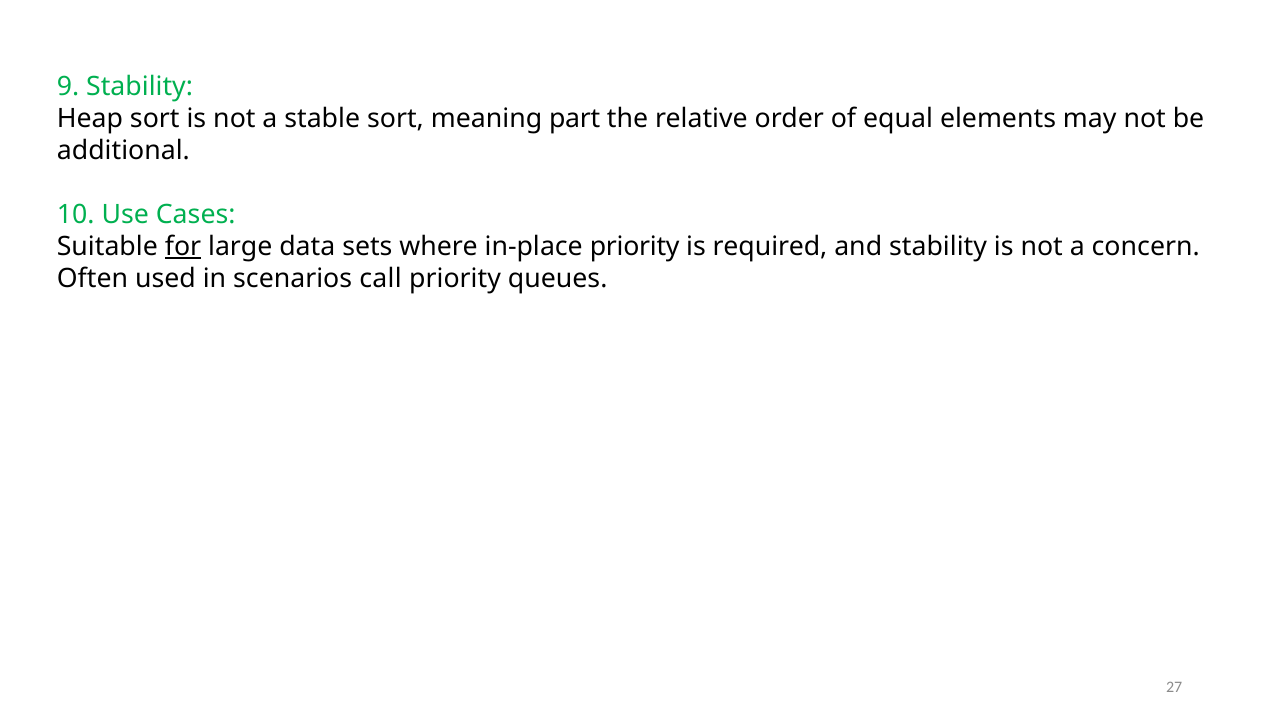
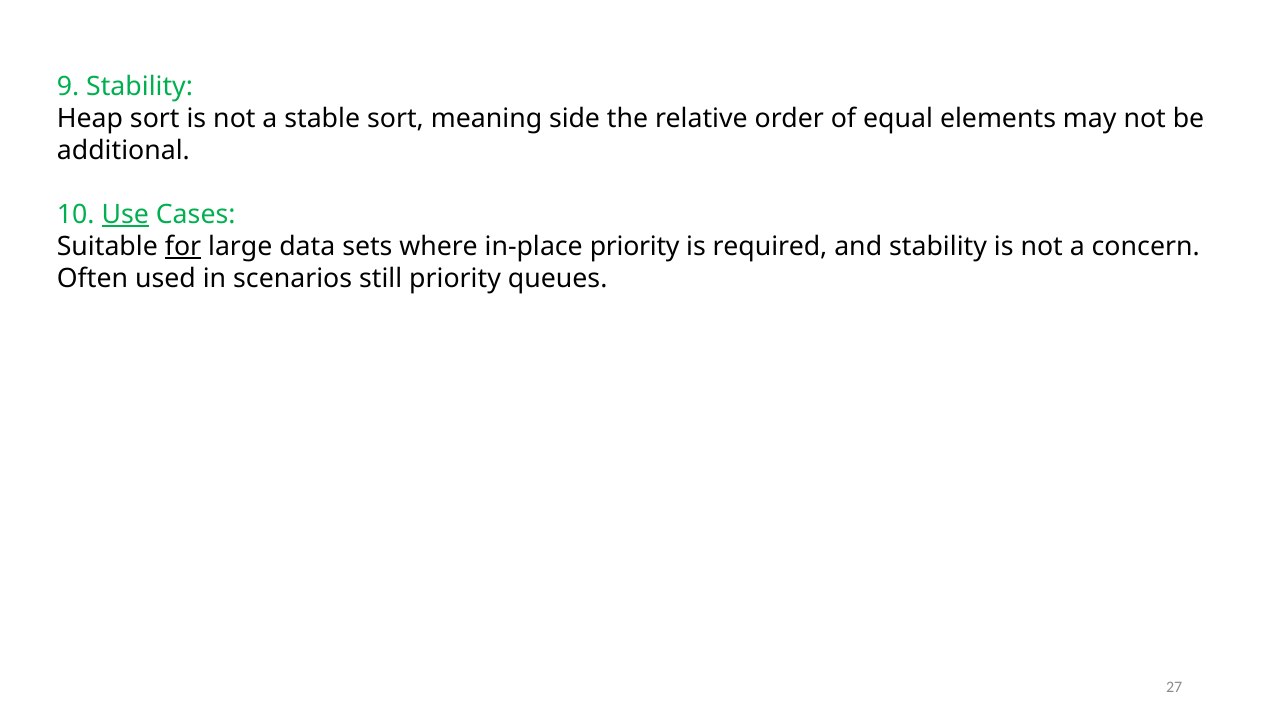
part: part -> side
Use underline: none -> present
call: call -> still
